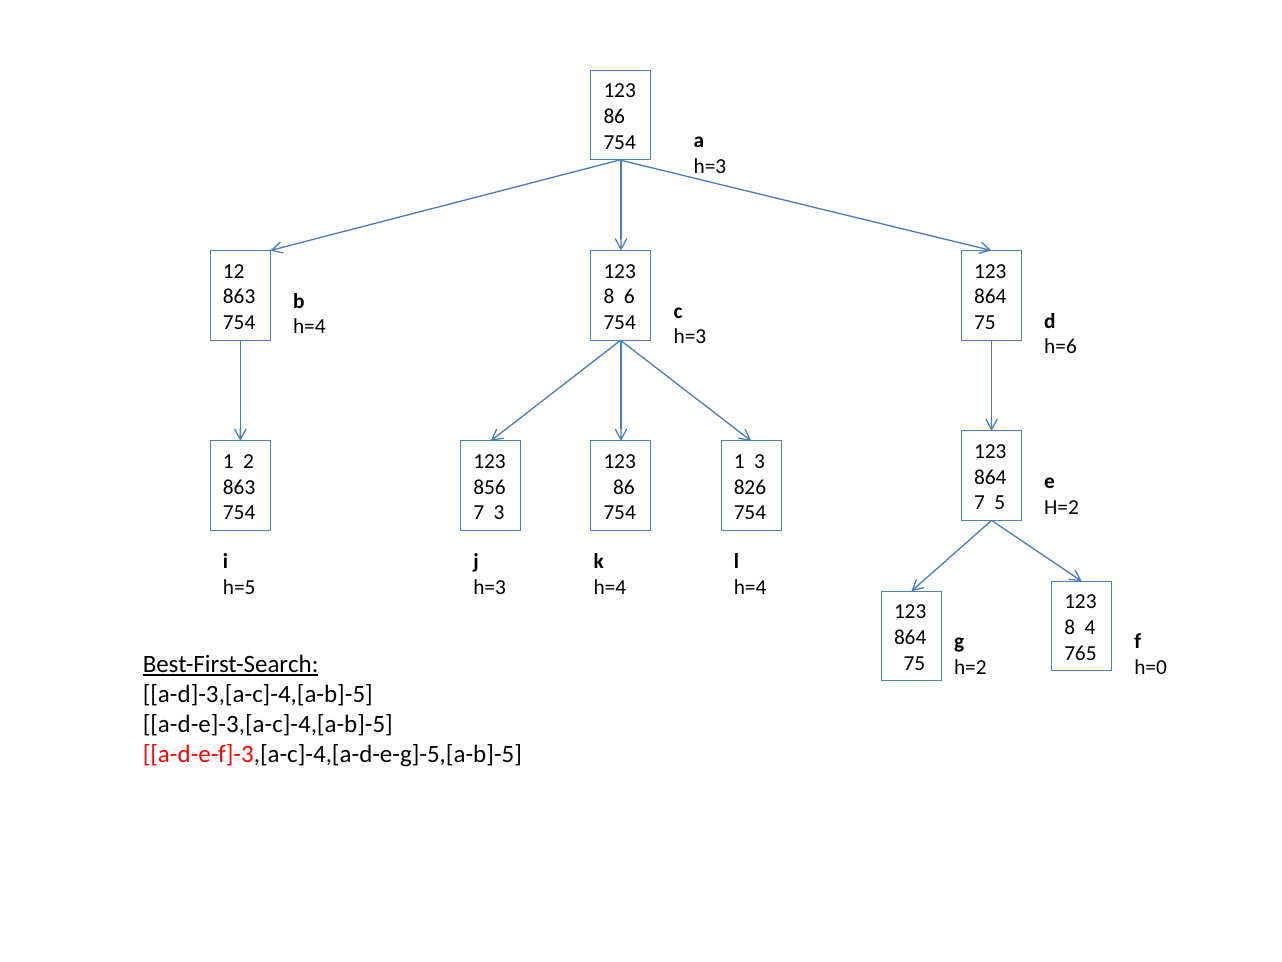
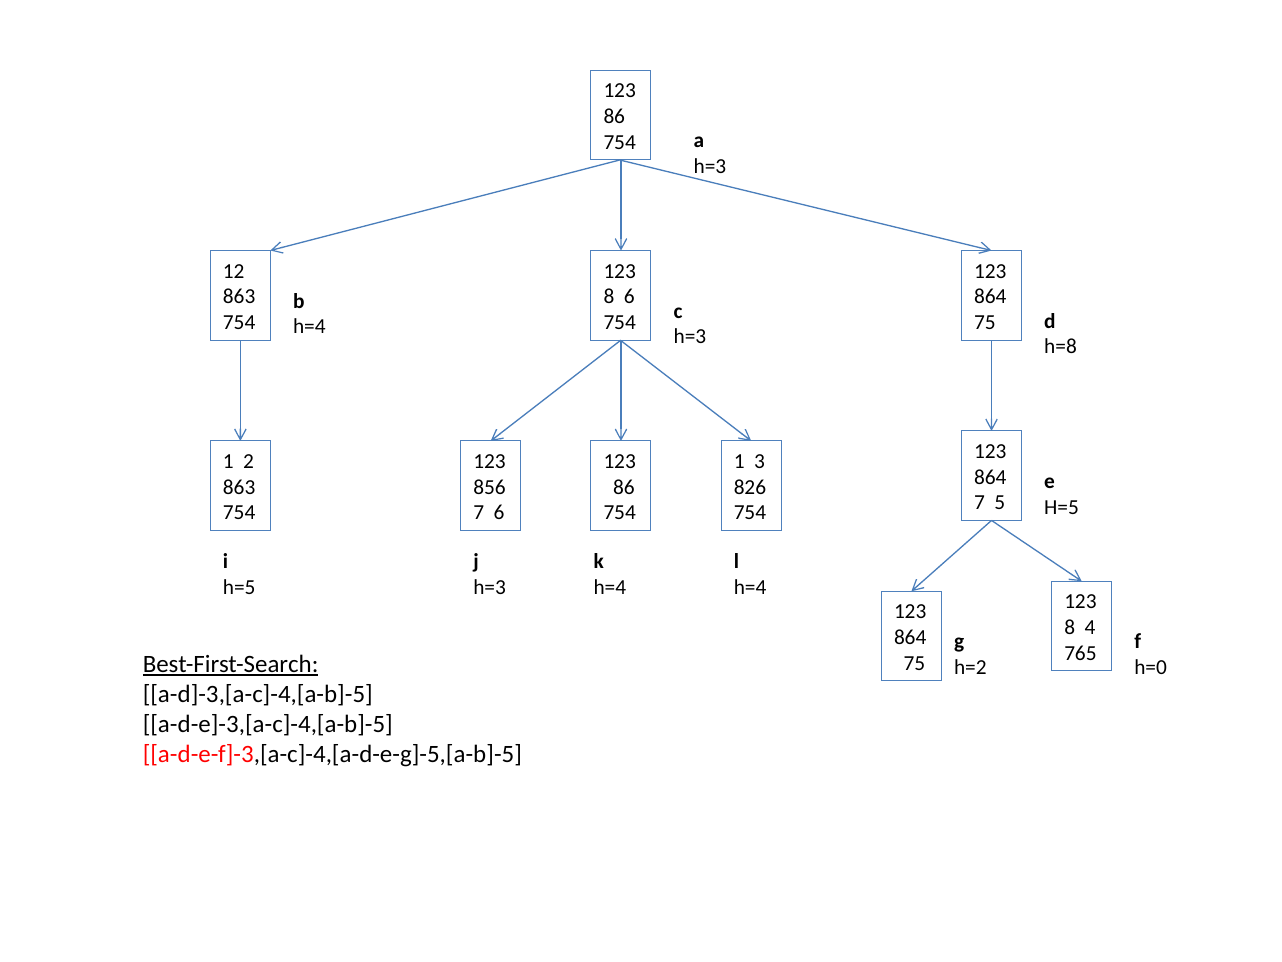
h=6: h=6 -> h=8
H=2 at (1062, 507): H=2 -> H=5
7 3: 3 -> 6
